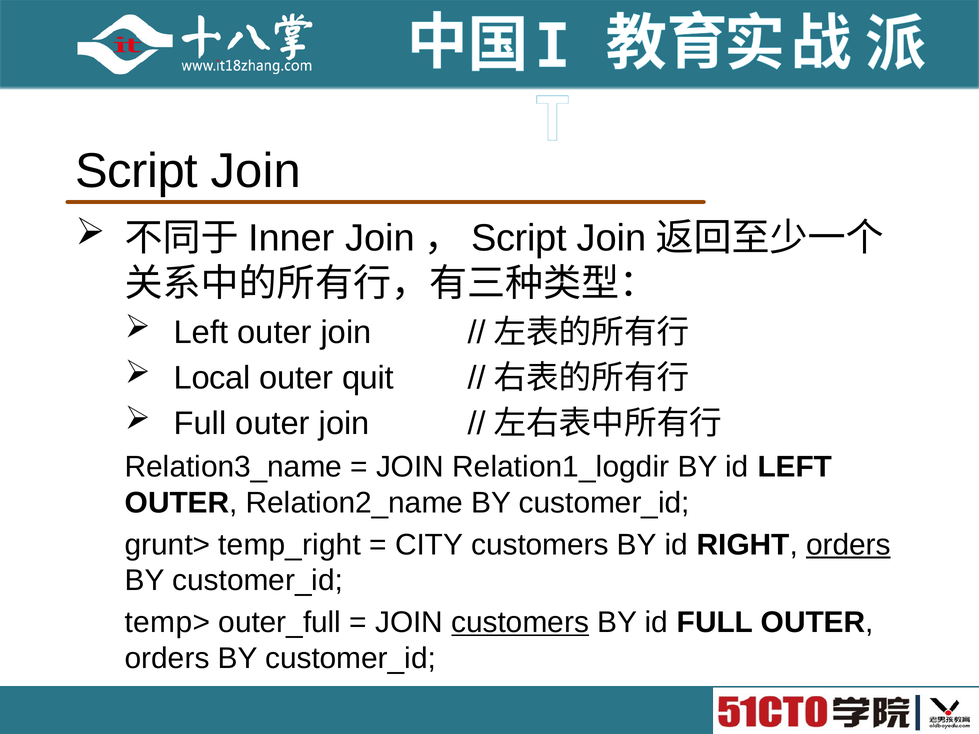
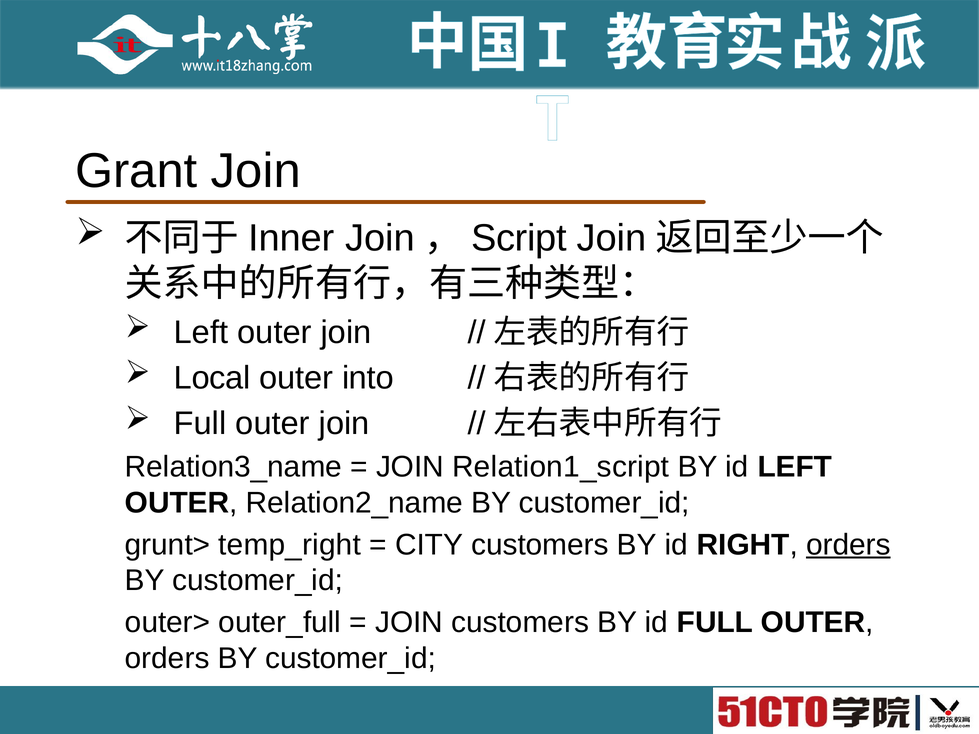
Script at (136, 171): Script -> Grant
quit: quit -> into
Relation1_logdir: Relation1_logdir -> Relation1_script
temp>: temp> -> outer>
customers at (520, 623) underline: present -> none
